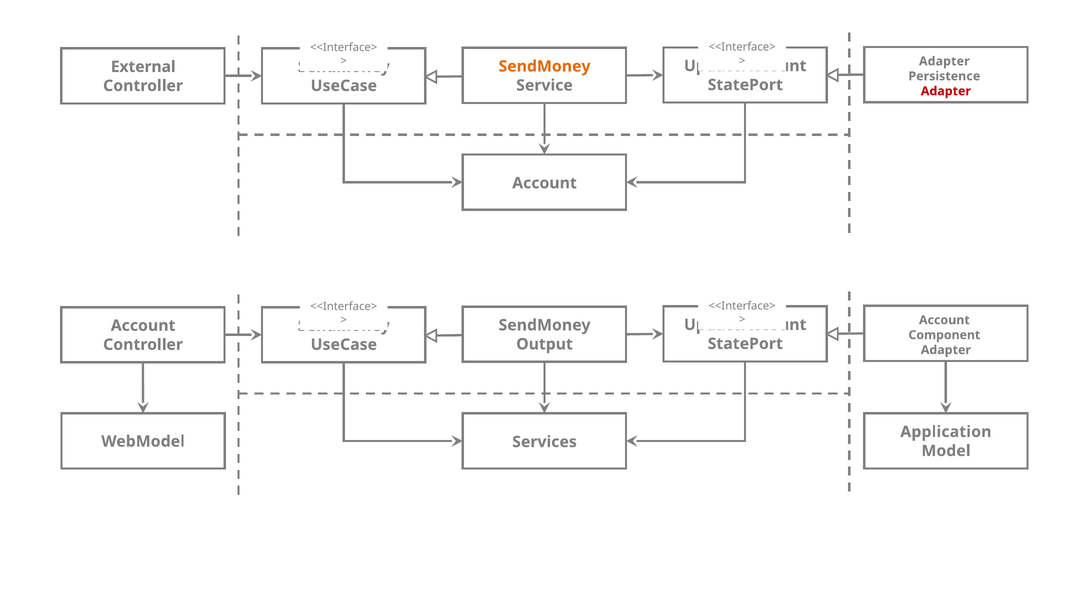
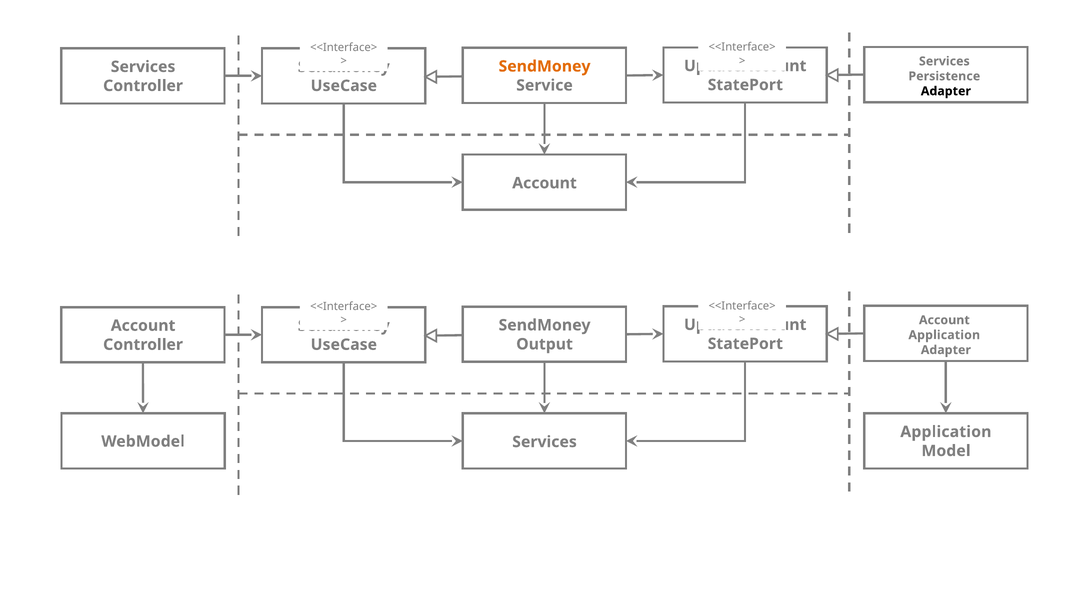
Adapter at (944, 61): Adapter -> Services
External at (143, 67): External -> Services
Adapter at (946, 91) colour: red -> black
Component at (944, 335): Component -> Application
